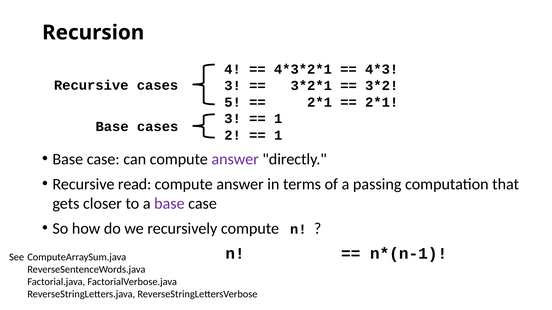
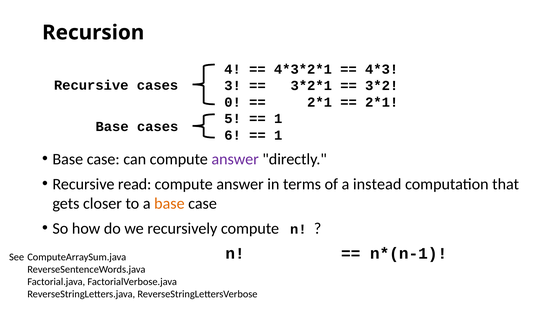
5: 5 -> 0
3 at (233, 119): 3 -> 5
2: 2 -> 6
passing: passing -> instead
base at (169, 204) colour: purple -> orange
